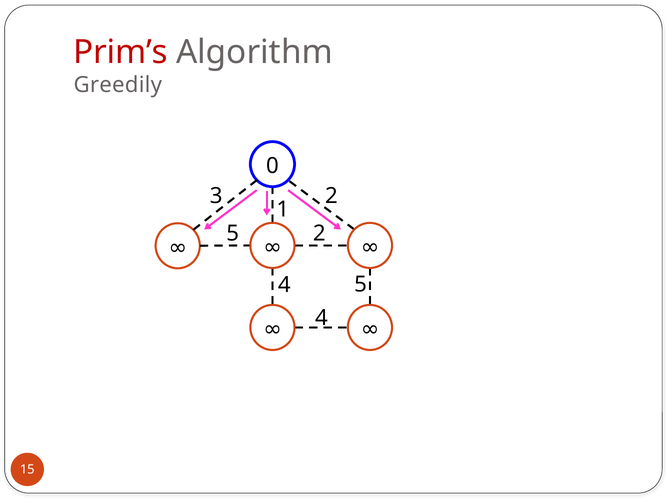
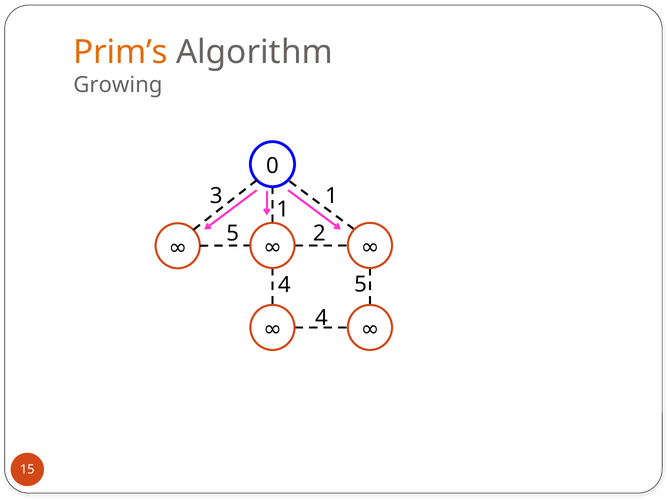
Prim’s colour: red -> orange
Greedily: Greedily -> Growing
3 2: 2 -> 1
